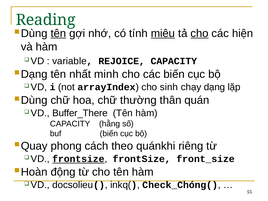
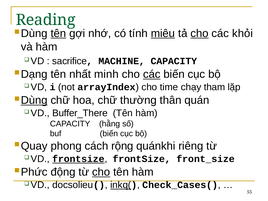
hiện: hiện -> khỏi
variable: variable -> sacrifice
REJOICE: REJOICE -> MACHINE
các at (152, 74) underline: none -> present
sinh: sinh -> time
chạy dạng: dạng -> tham
Dùng at (34, 100) underline: none -> present
theo: theo -> rộng
Hoàn: Hoàn -> Phức
cho at (101, 172) underline: none -> present
inkq( underline: none -> present
Check_Chóng(: Check_Chóng( -> Check_Cases(
